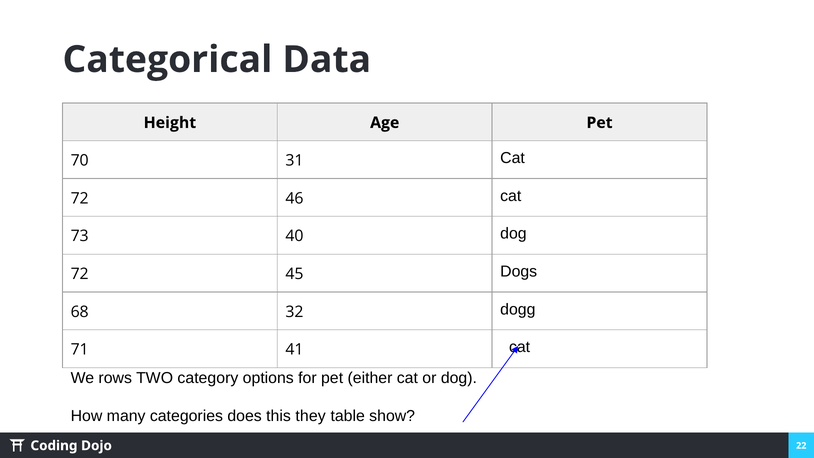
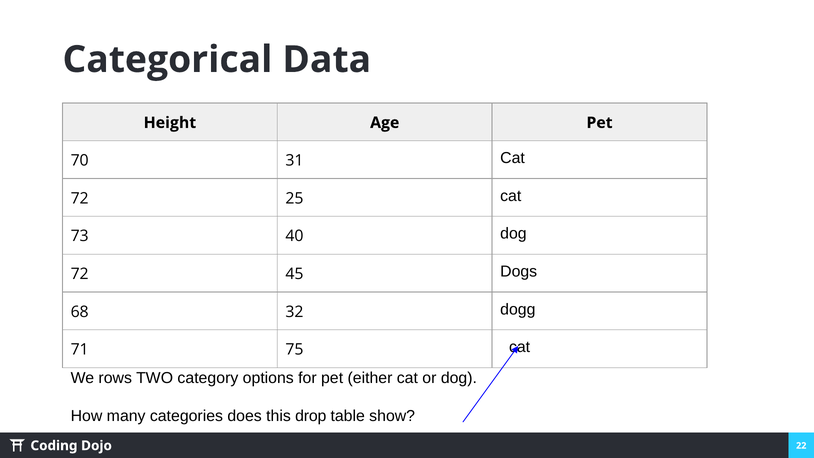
46: 46 -> 25
41: 41 -> 75
they: they -> drop
